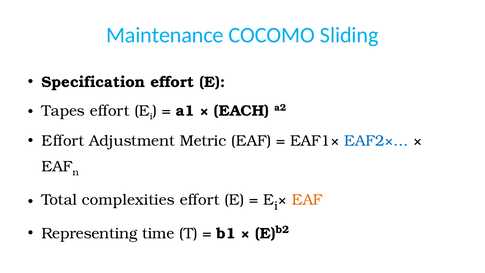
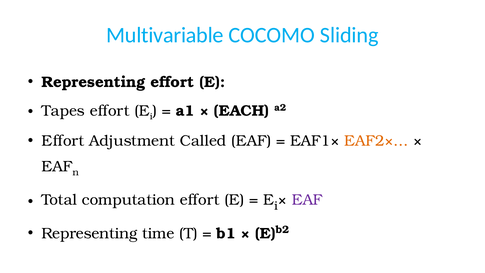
Maintenance: Maintenance -> Multivariable
Specification at (93, 82): Specification -> Representing
Metric: Metric -> Called
EAF2× colour: blue -> orange
complexities: complexities -> computation
EAF at (307, 200) colour: orange -> purple
